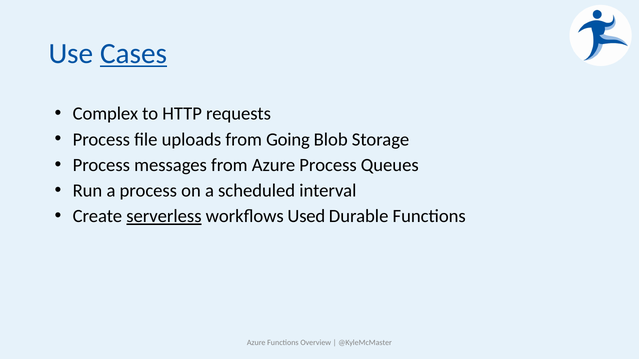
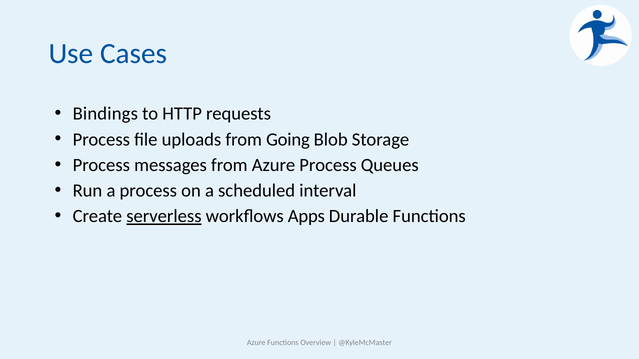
Cases underline: present -> none
Complex: Complex -> Bindings
Used: Used -> Apps
